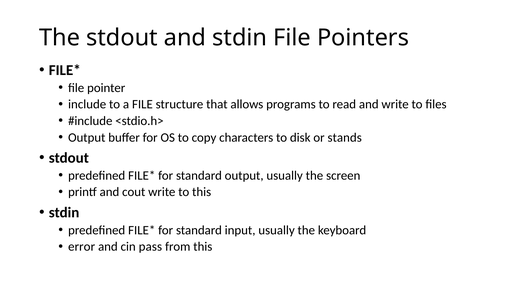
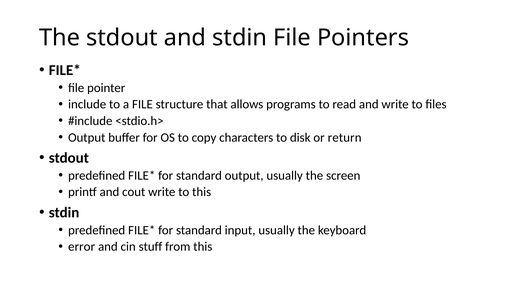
stands: stands -> return
pass: pass -> stuff
